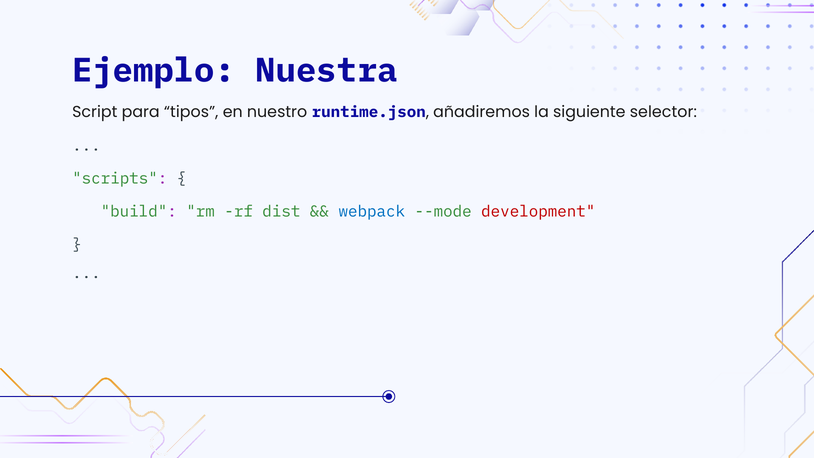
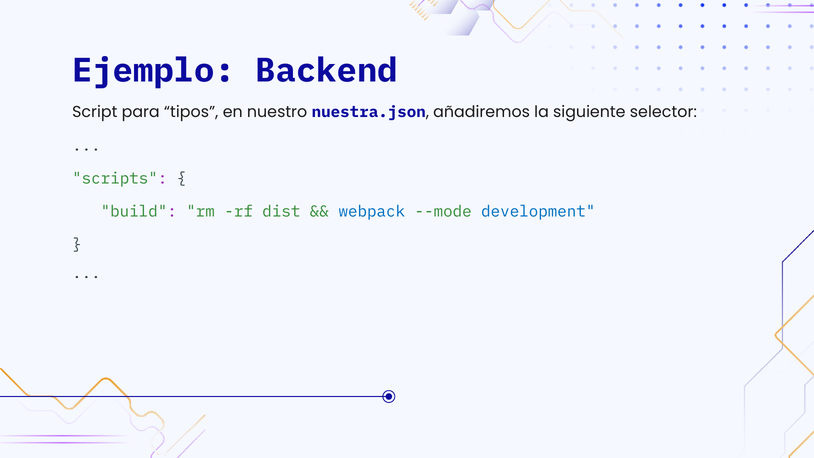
Nuestra: Nuestra -> Backend
runtime.json: runtime.json -> nuestra.json
development colour: red -> blue
